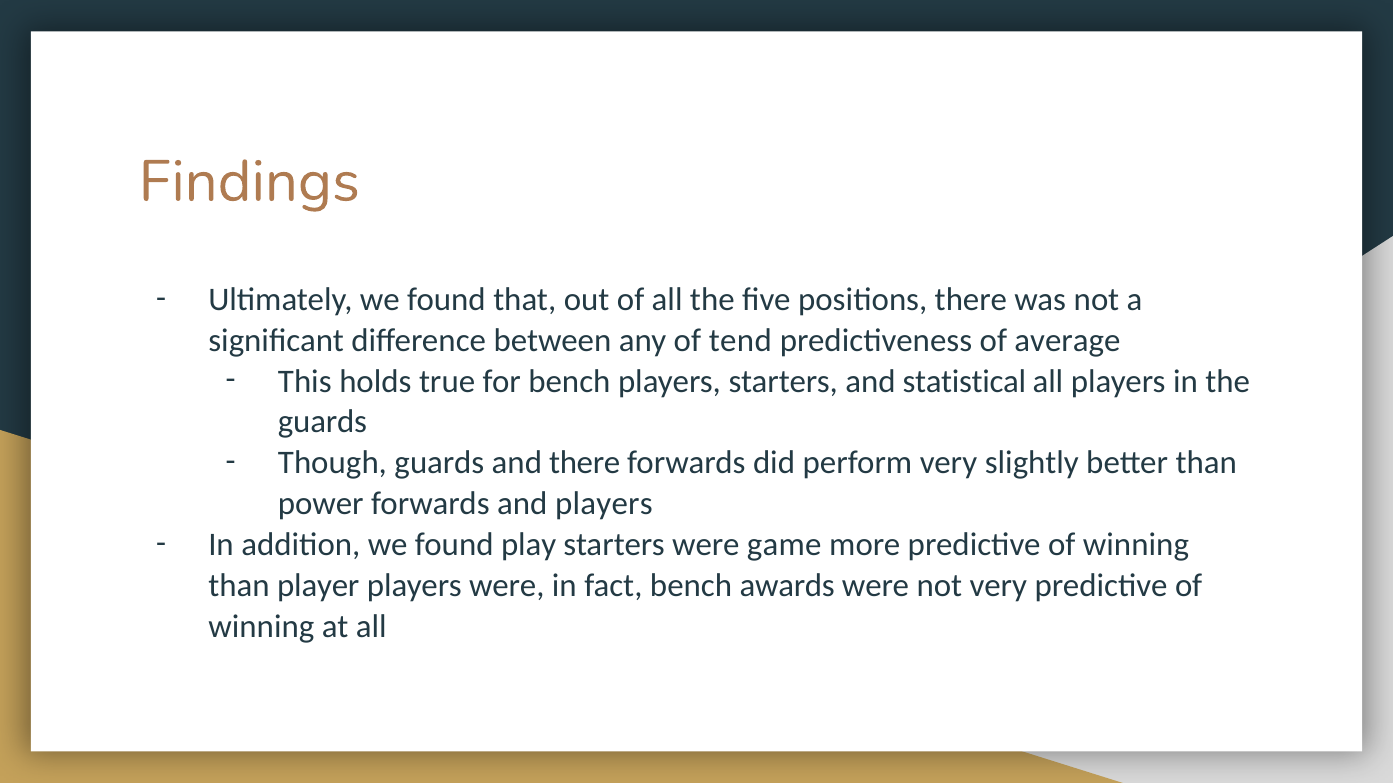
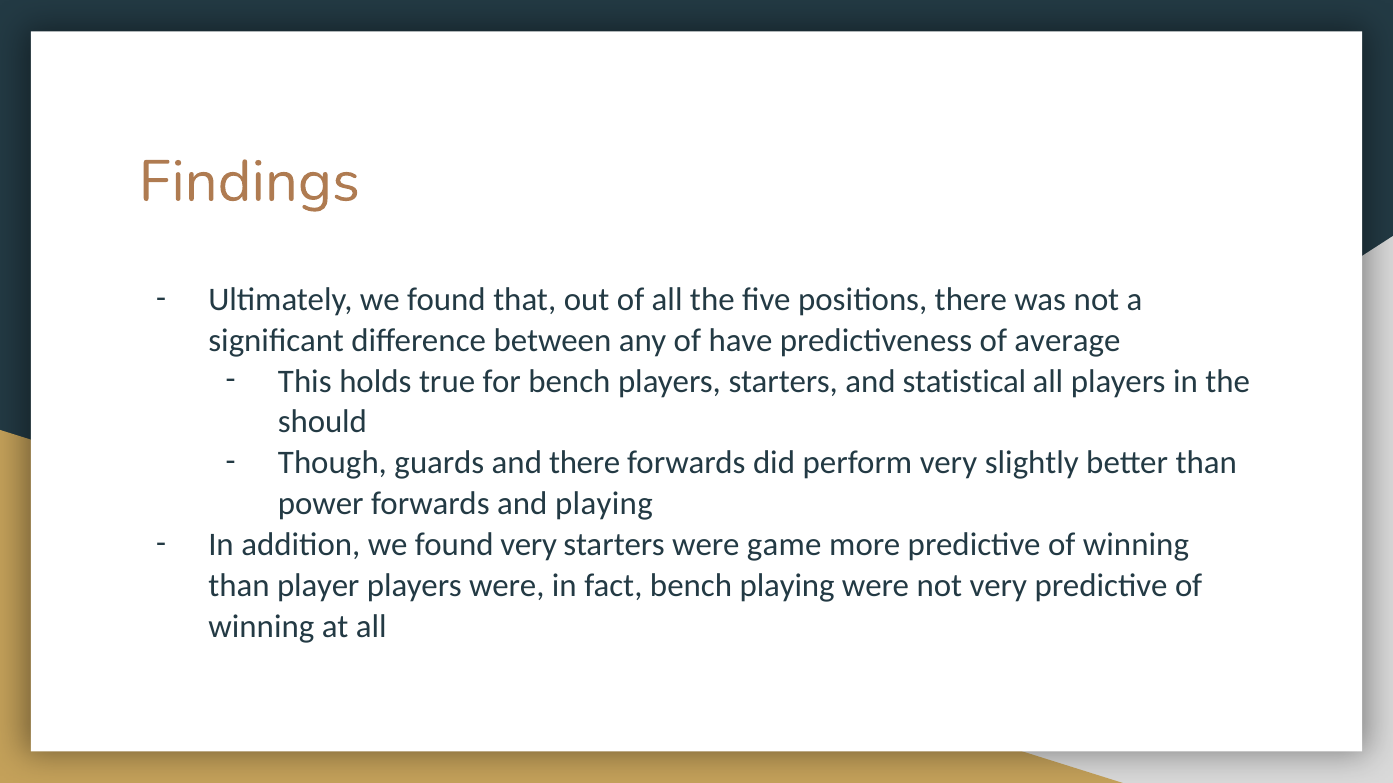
tend: tend -> have
guards at (322, 422): guards -> should
and players: players -> playing
found play: play -> very
bench awards: awards -> playing
